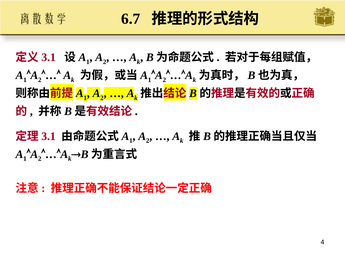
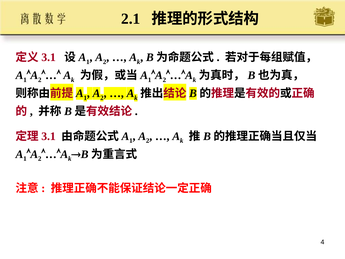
6.7: 6.7 -> 2.1
